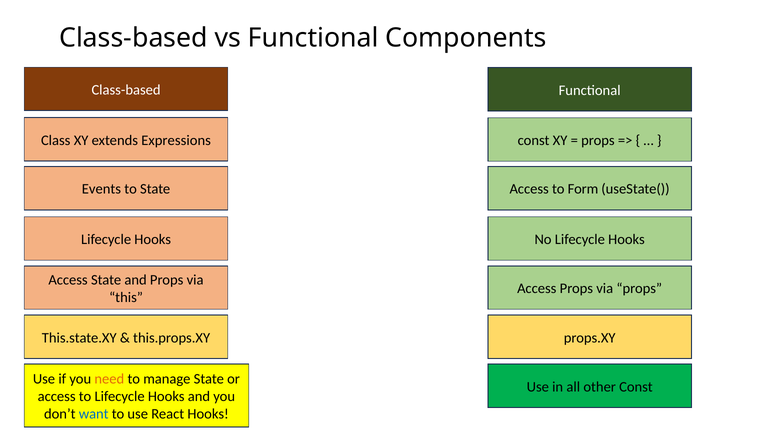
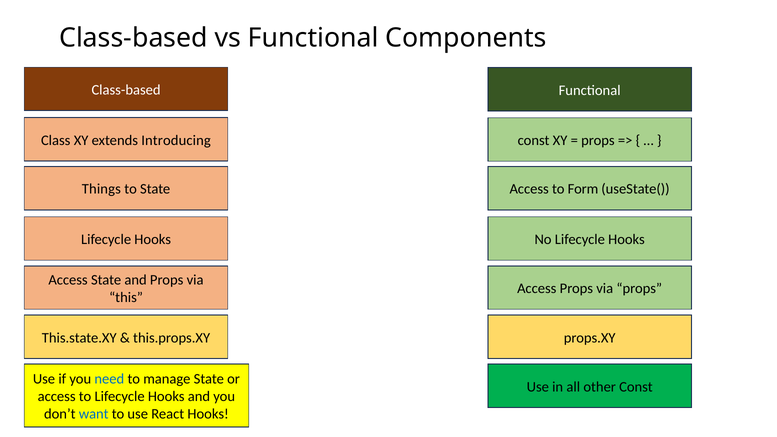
Expressions: Expressions -> Introducing
Events: Events -> Things
need colour: orange -> blue
